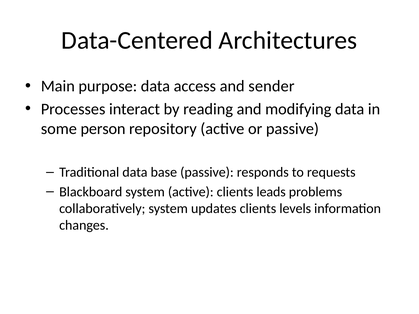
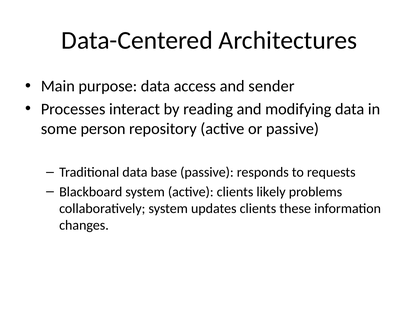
leads: leads -> likely
levels: levels -> these
